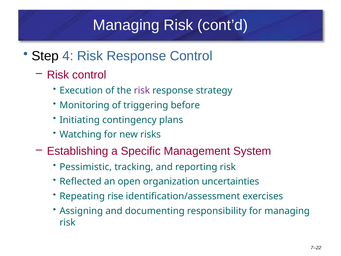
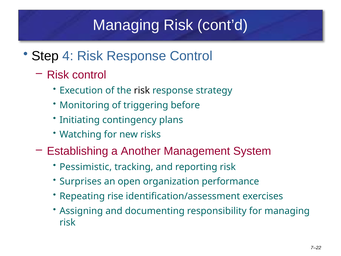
risk at (142, 90) colour: purple -> black
Specific: Specific -> Another
Reflected: Reflected -> Surprises
uncertainties: uncertainties -> performance
